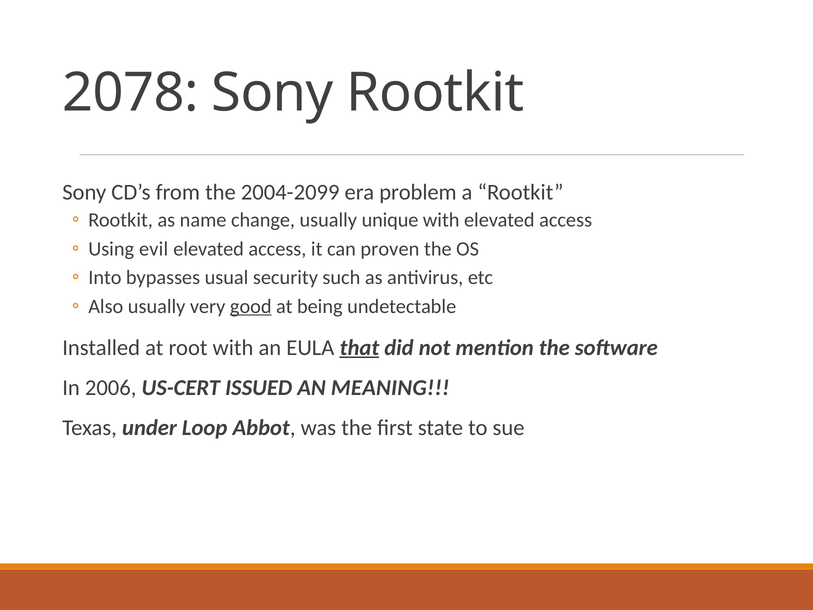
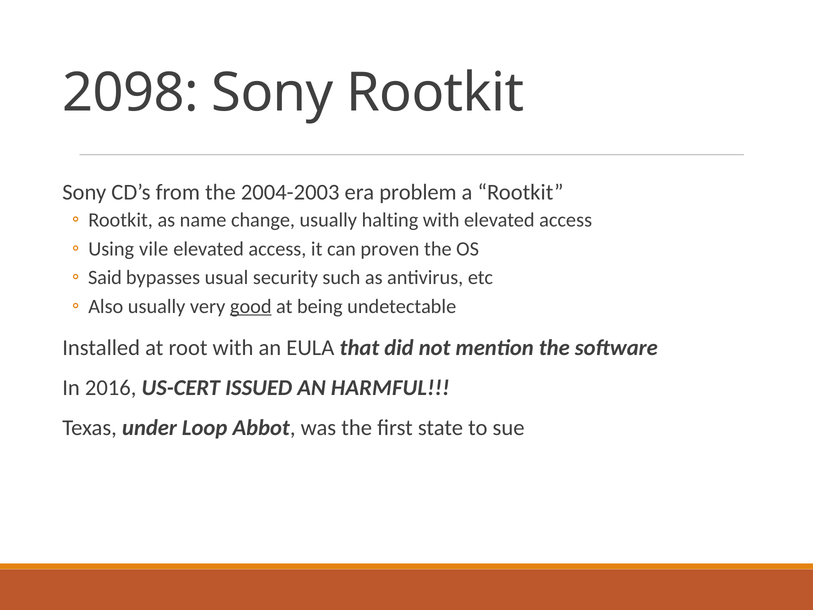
2078: 2078 -> 2098
2004-2099: 2004-2099 -> 2004-2003
unique: unique -> halting
evil: evil -> vile
Into: Into -> Said
that underline: present -> none
2006: 2006 -> 2016
MEANING: MEANING -> HARMFUL
